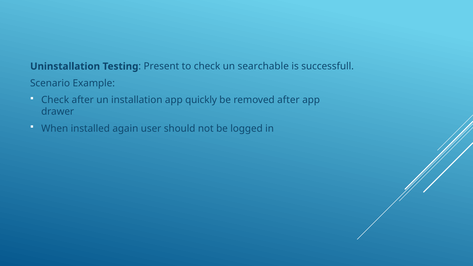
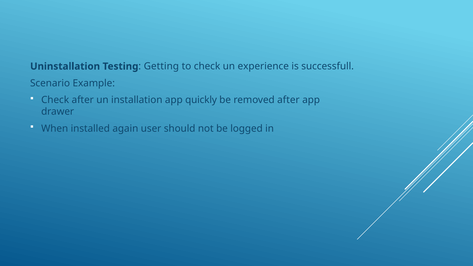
Present: Present -> Getting
searchable: searchable -> experience
